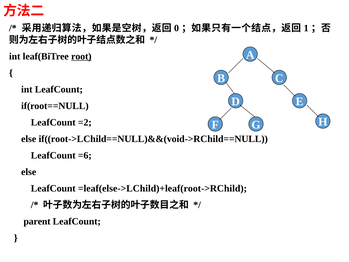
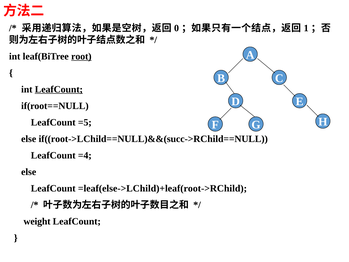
LeafCount at (59, 89) underline: none -> present
=2: =2 -> =5
if((root->LChild==NULL)&&(void->RChild==NULL: if((root->LChild==NULL)&&(void->RChild==NULL -> if((root->LChild==NULL)&&(succ->RChild==NULL
=6: =6 -> =4
parent: parent -> weight
